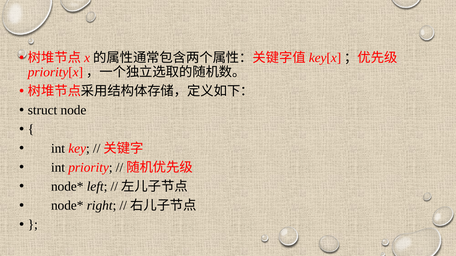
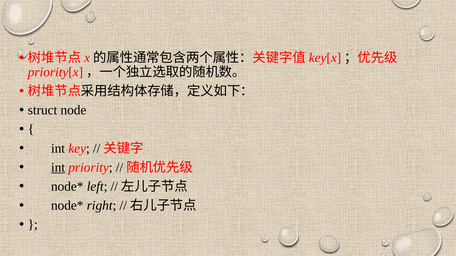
int at (58, 168) underline: none -> present
